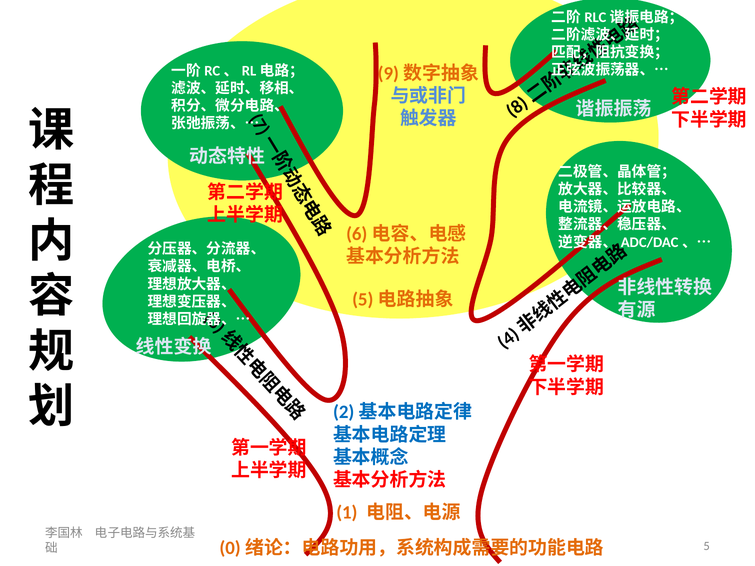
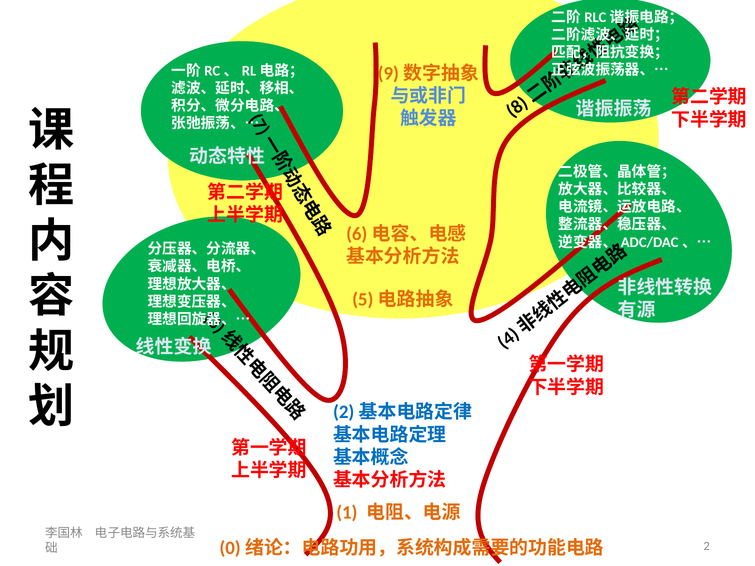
5: 5 -> 2
